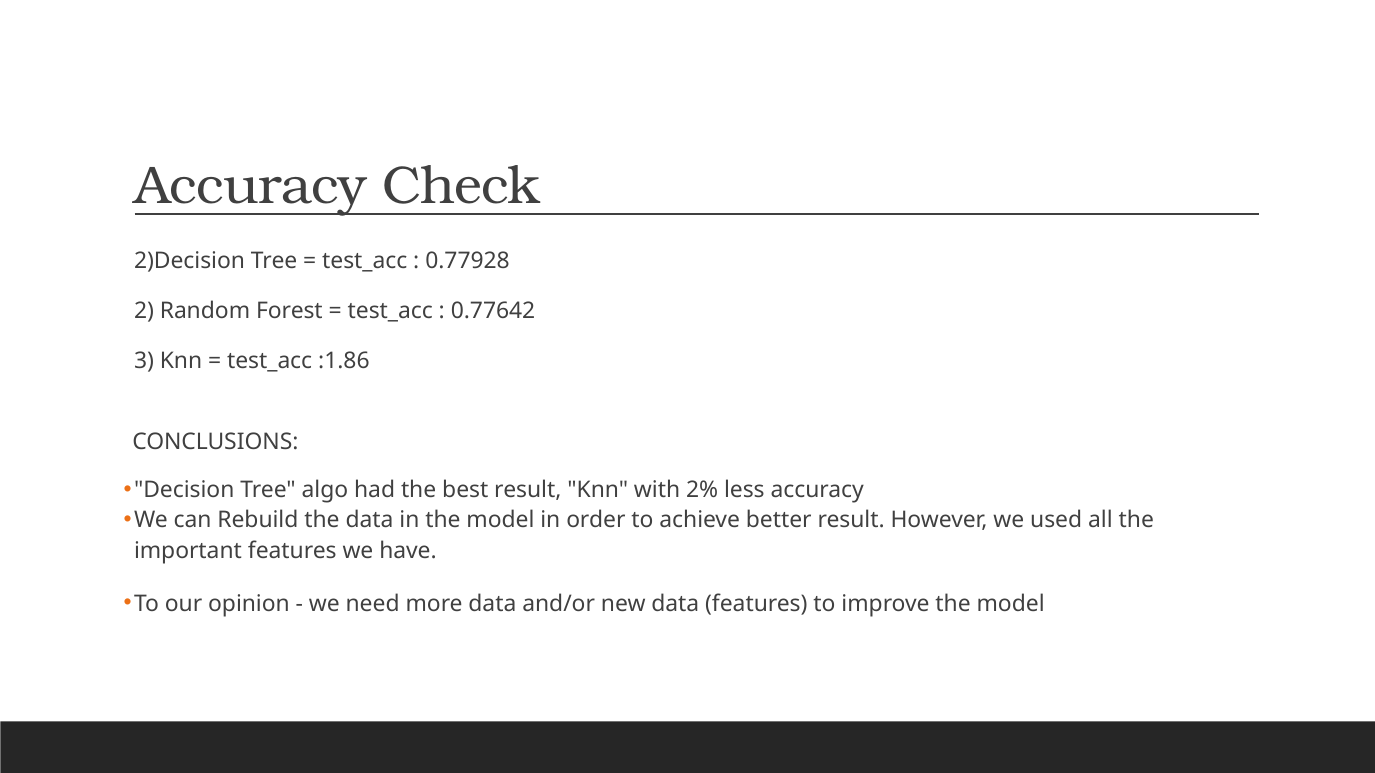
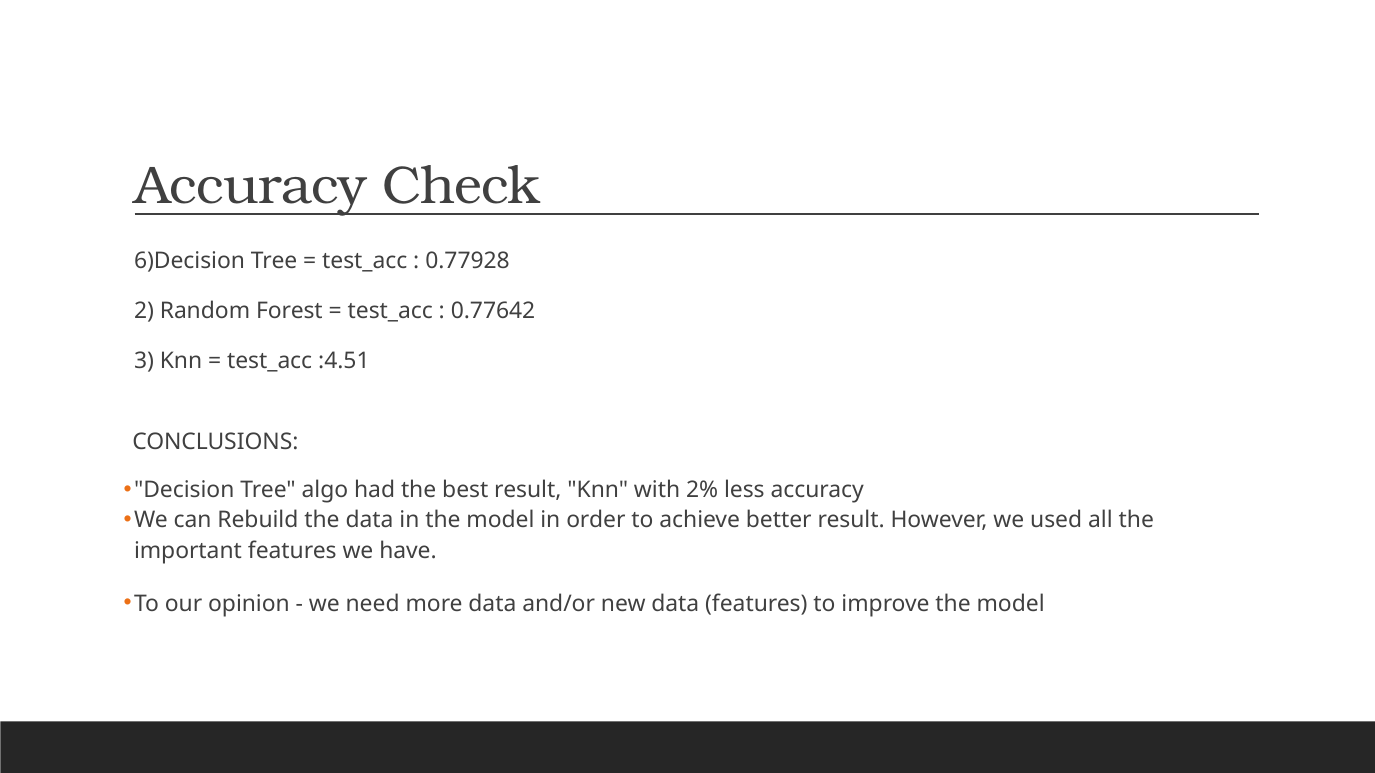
2)Decision: 2)Decision -> 6)Decision
:1.86: :1.86 -> :4.51
